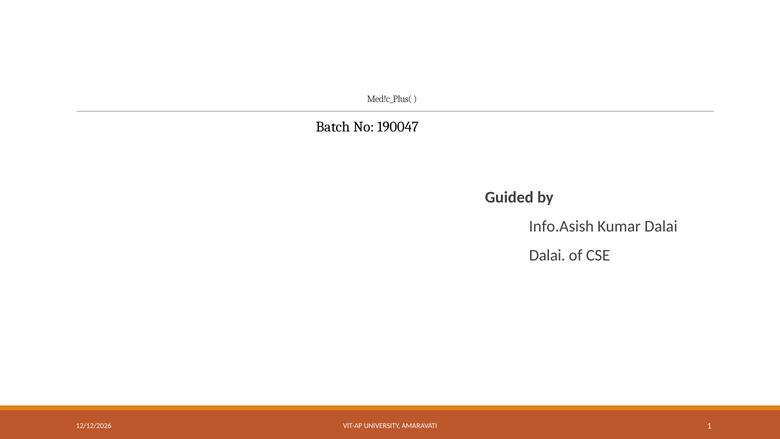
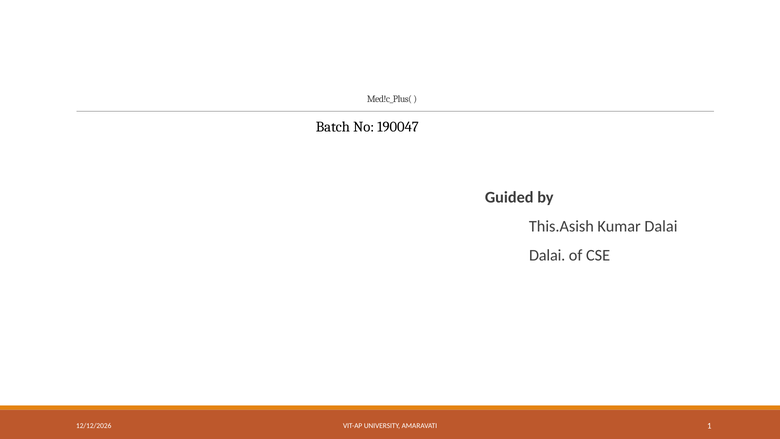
Info.Asish: Info.Asish -> This.Asish
